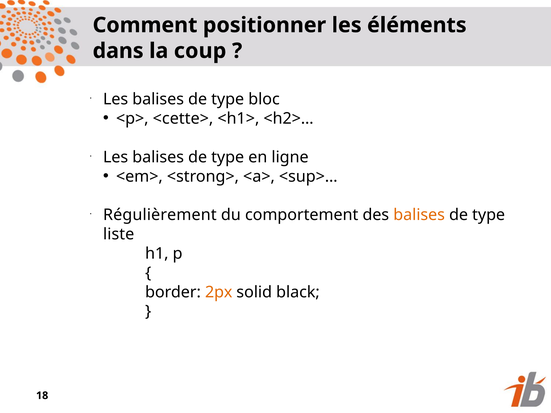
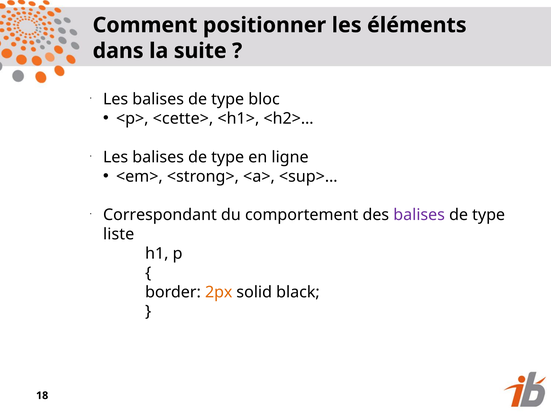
coup: coup -> suite
Régulièrement: Régulièrement -> Correspondant
balises at (419, 215) colour: orange -> purple
